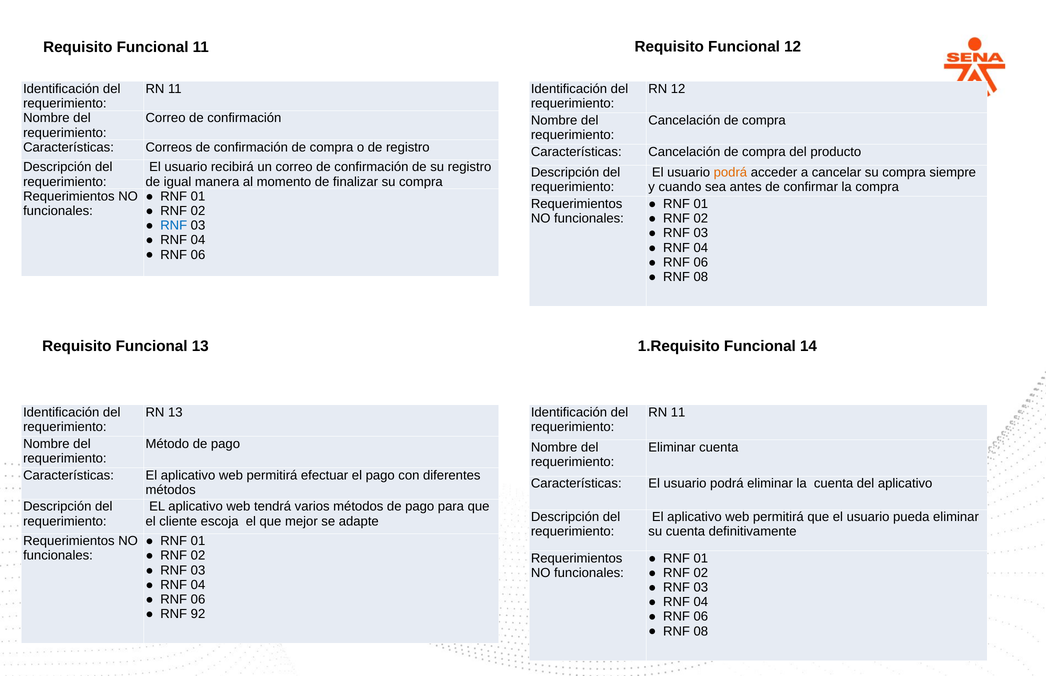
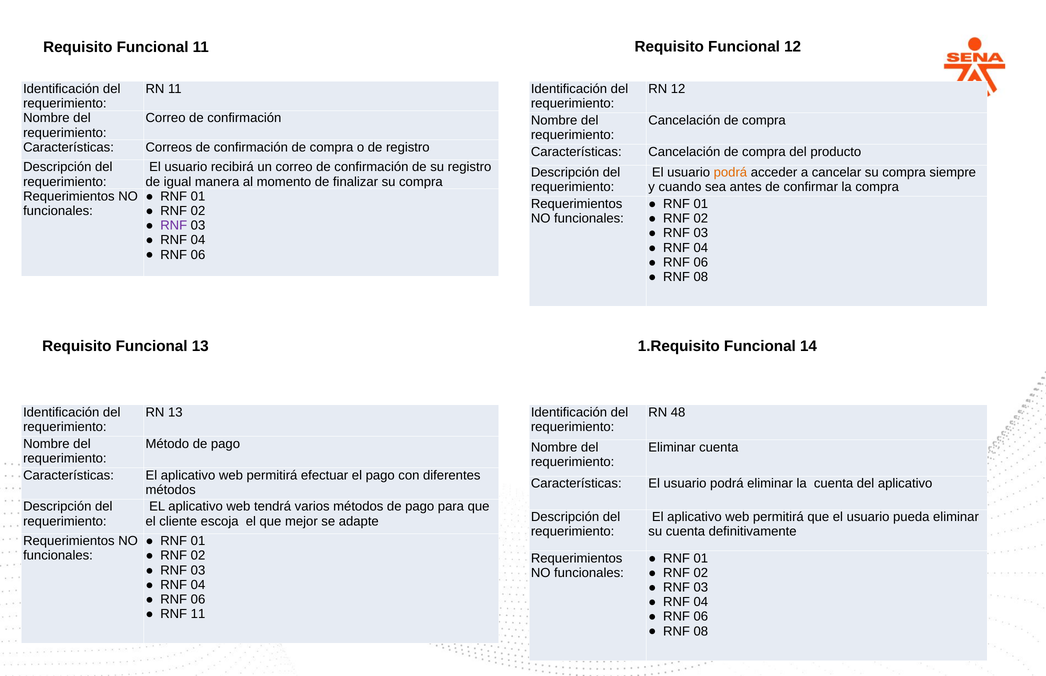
RNF at (174, 225) colour: blue -> purple
11 at (678, 412): 11 -> 48
RNF 92: 92 -> 11
